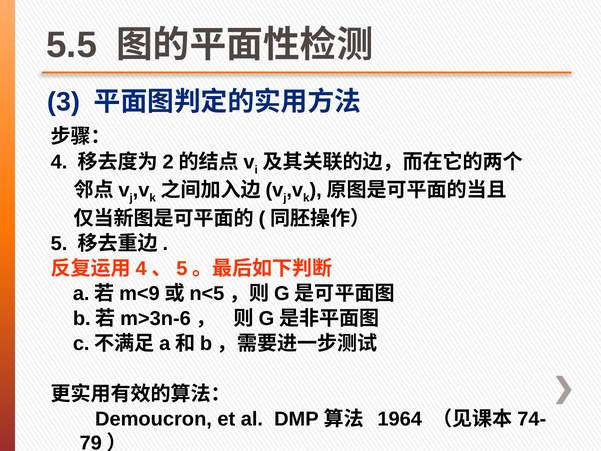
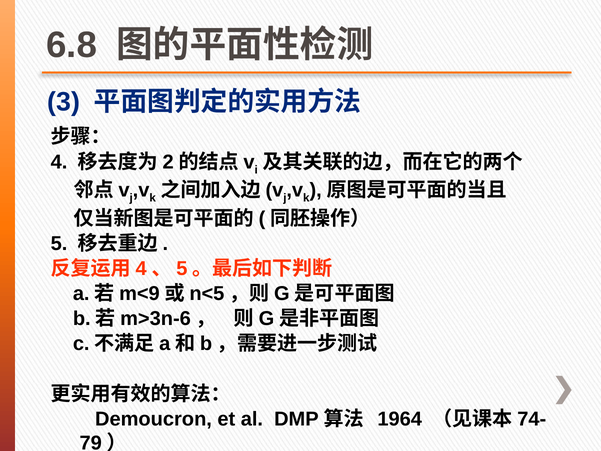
5.5: 5.5 -> 6.8
